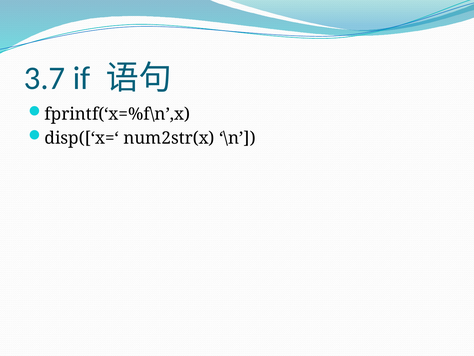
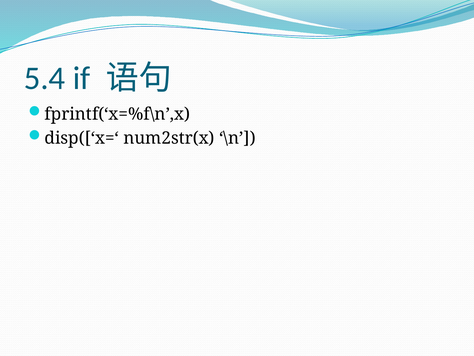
3.7: 3.7 -> 5.4
